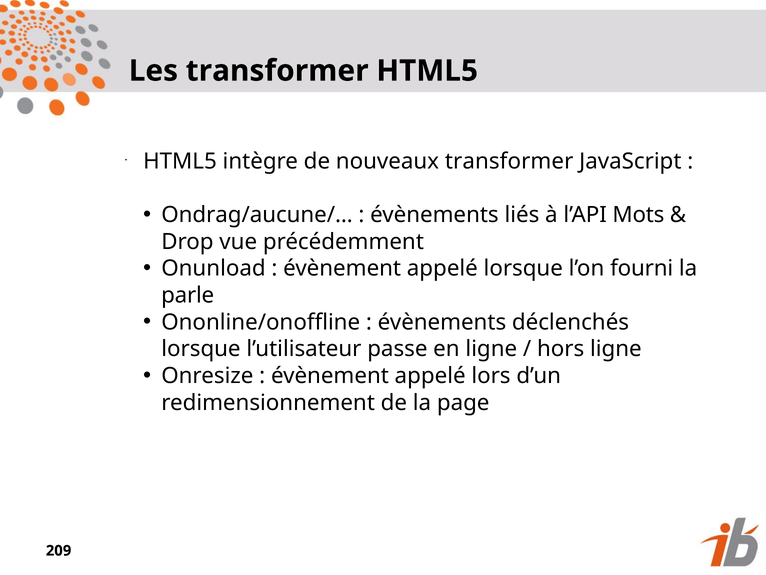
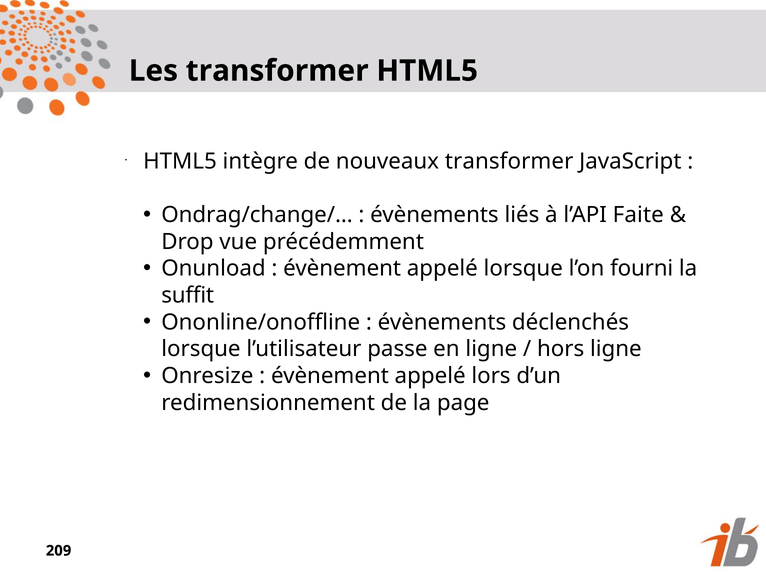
Ondrag/aucune/…: Ondrag/aucune/… -> Ondrag/change/…
Mots: Mots -> Faite
parle: parle -> suffit
